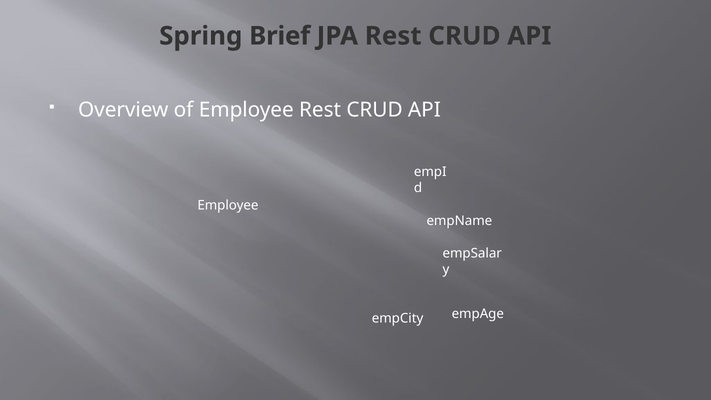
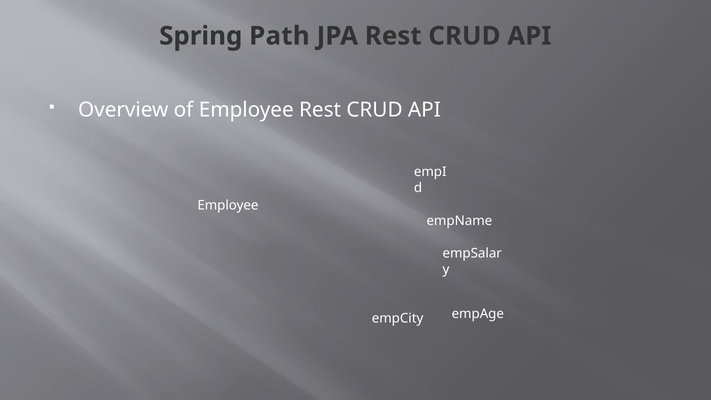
Brief: Brief -> Path
